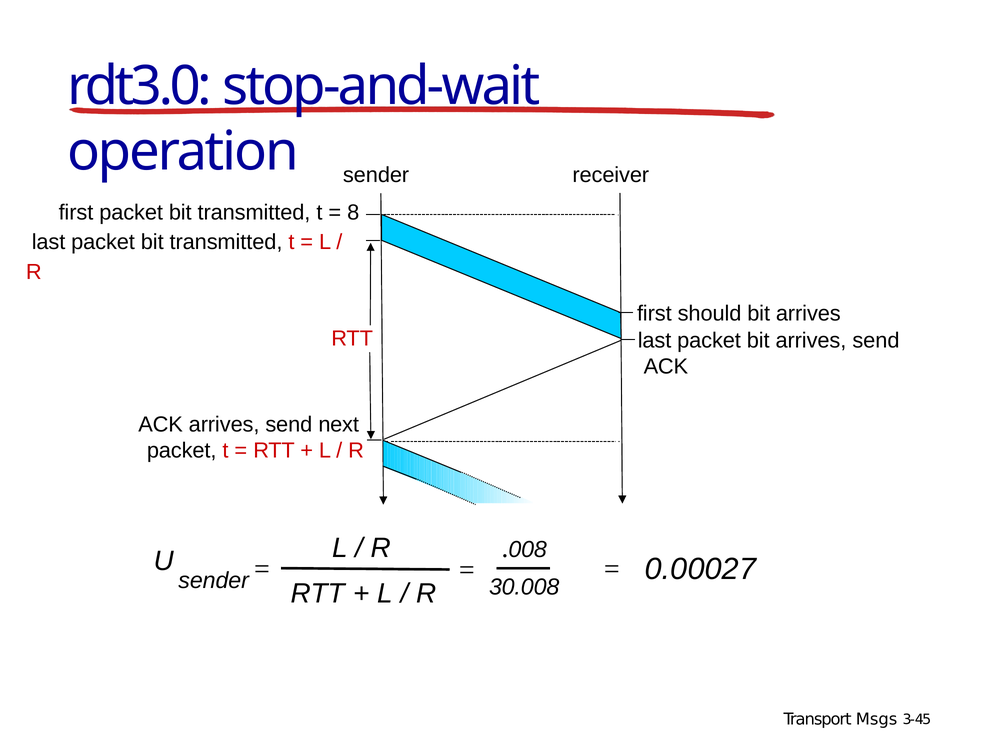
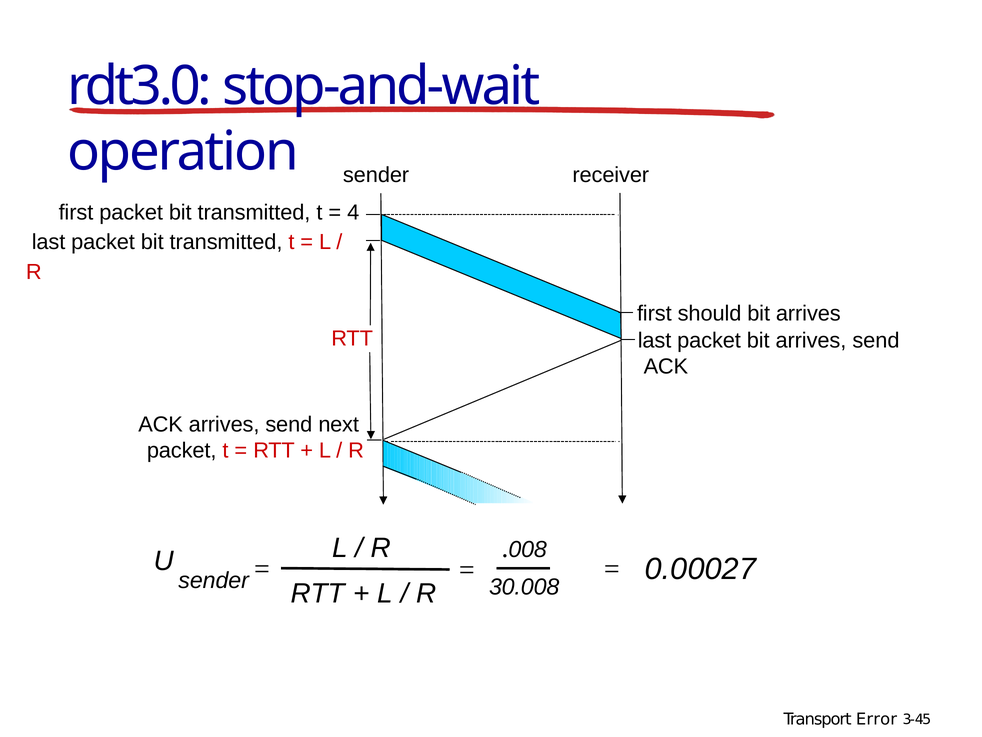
8: 8 -> 4
Msgs: Msgs -> Error
